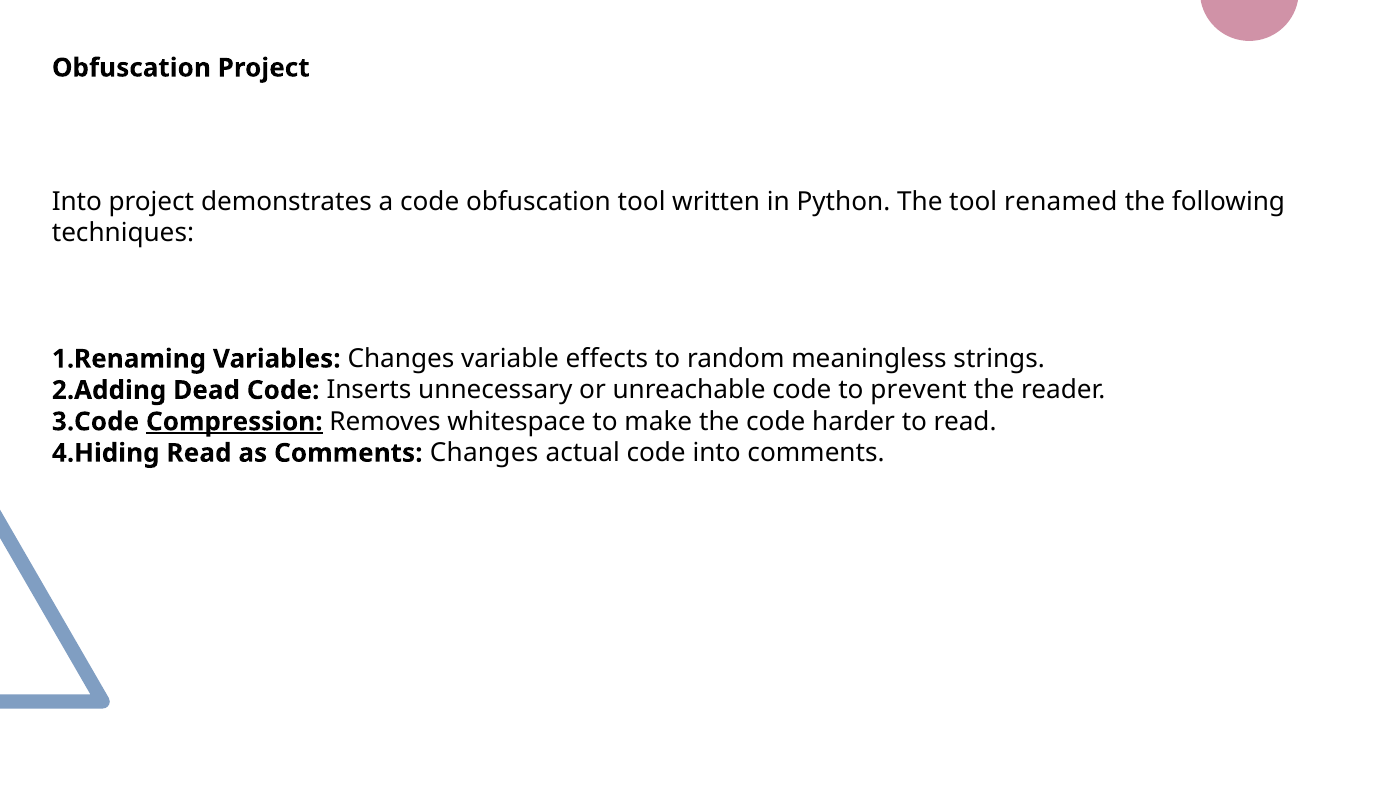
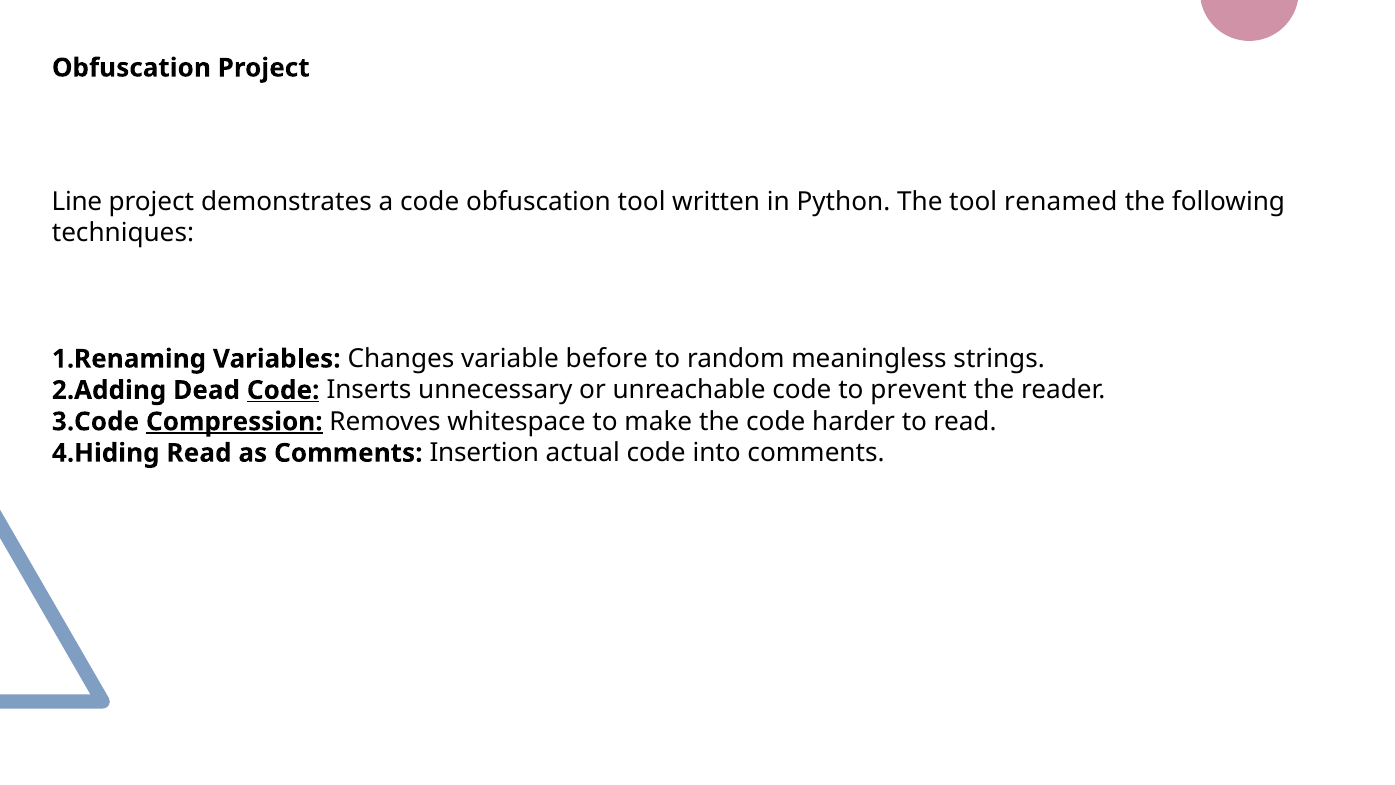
Into at (77, 202): Into -> Line
effects: effects -> before
Code at (283, 390) underline: none -> present
Comments Changes: Changes -> Insertion
